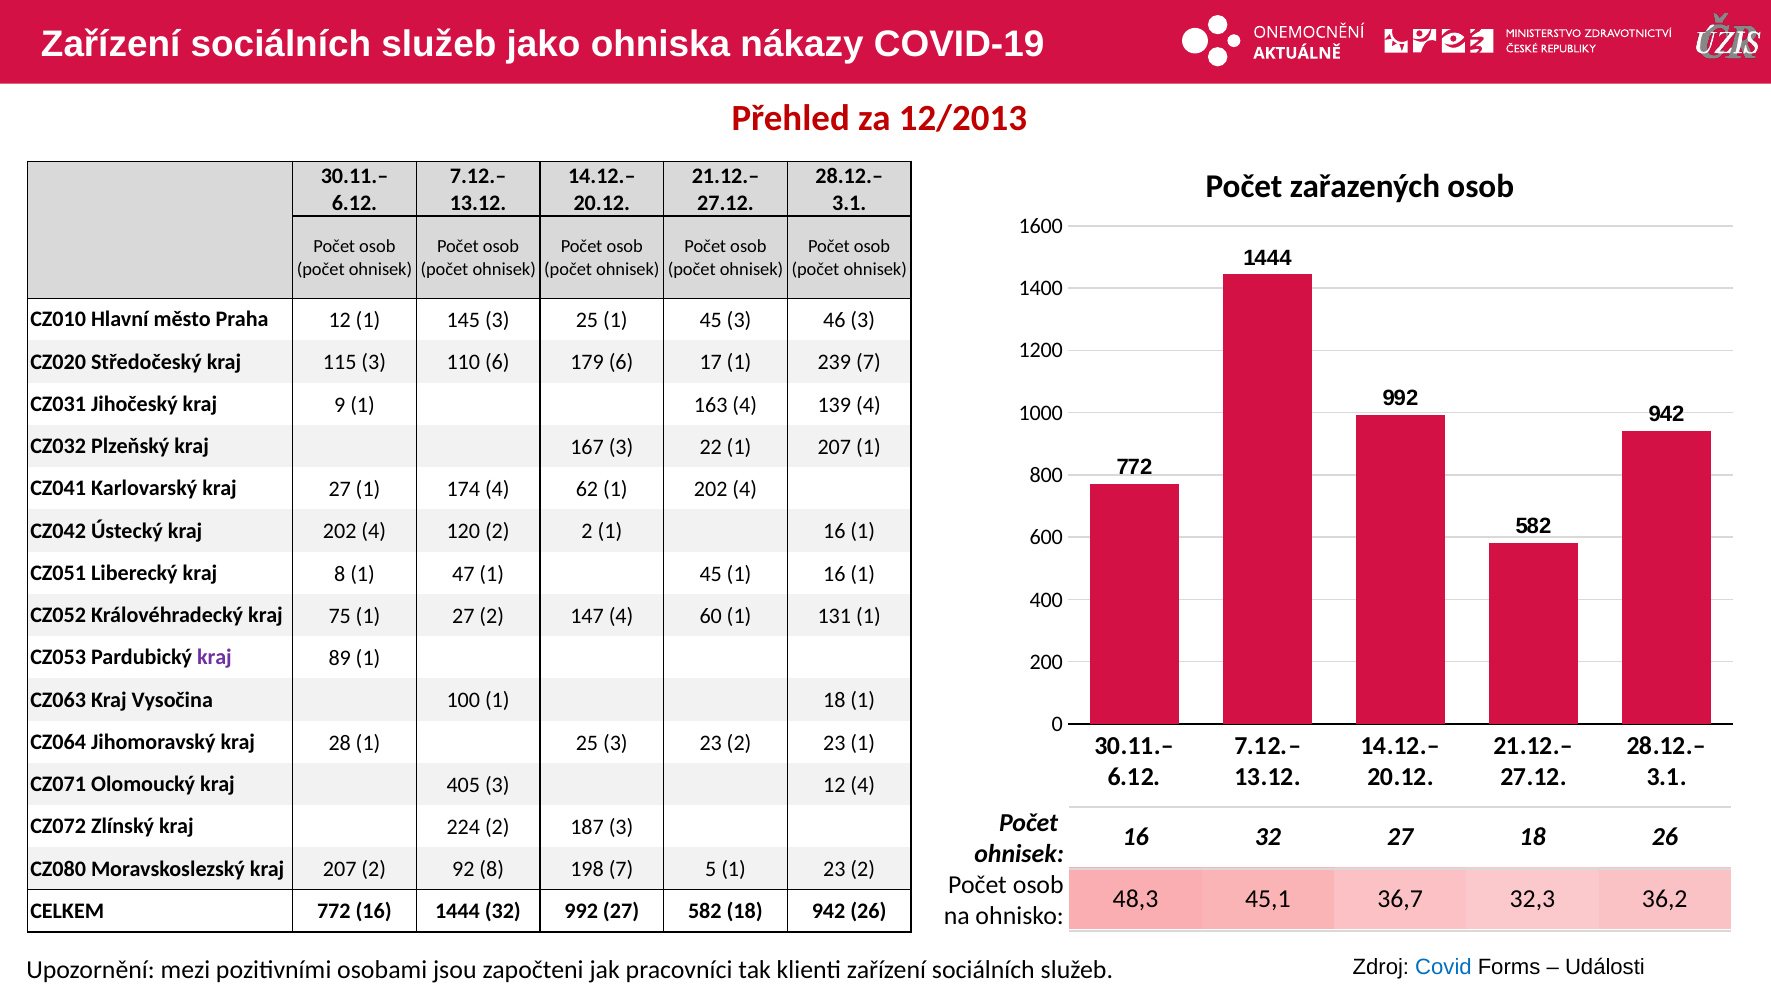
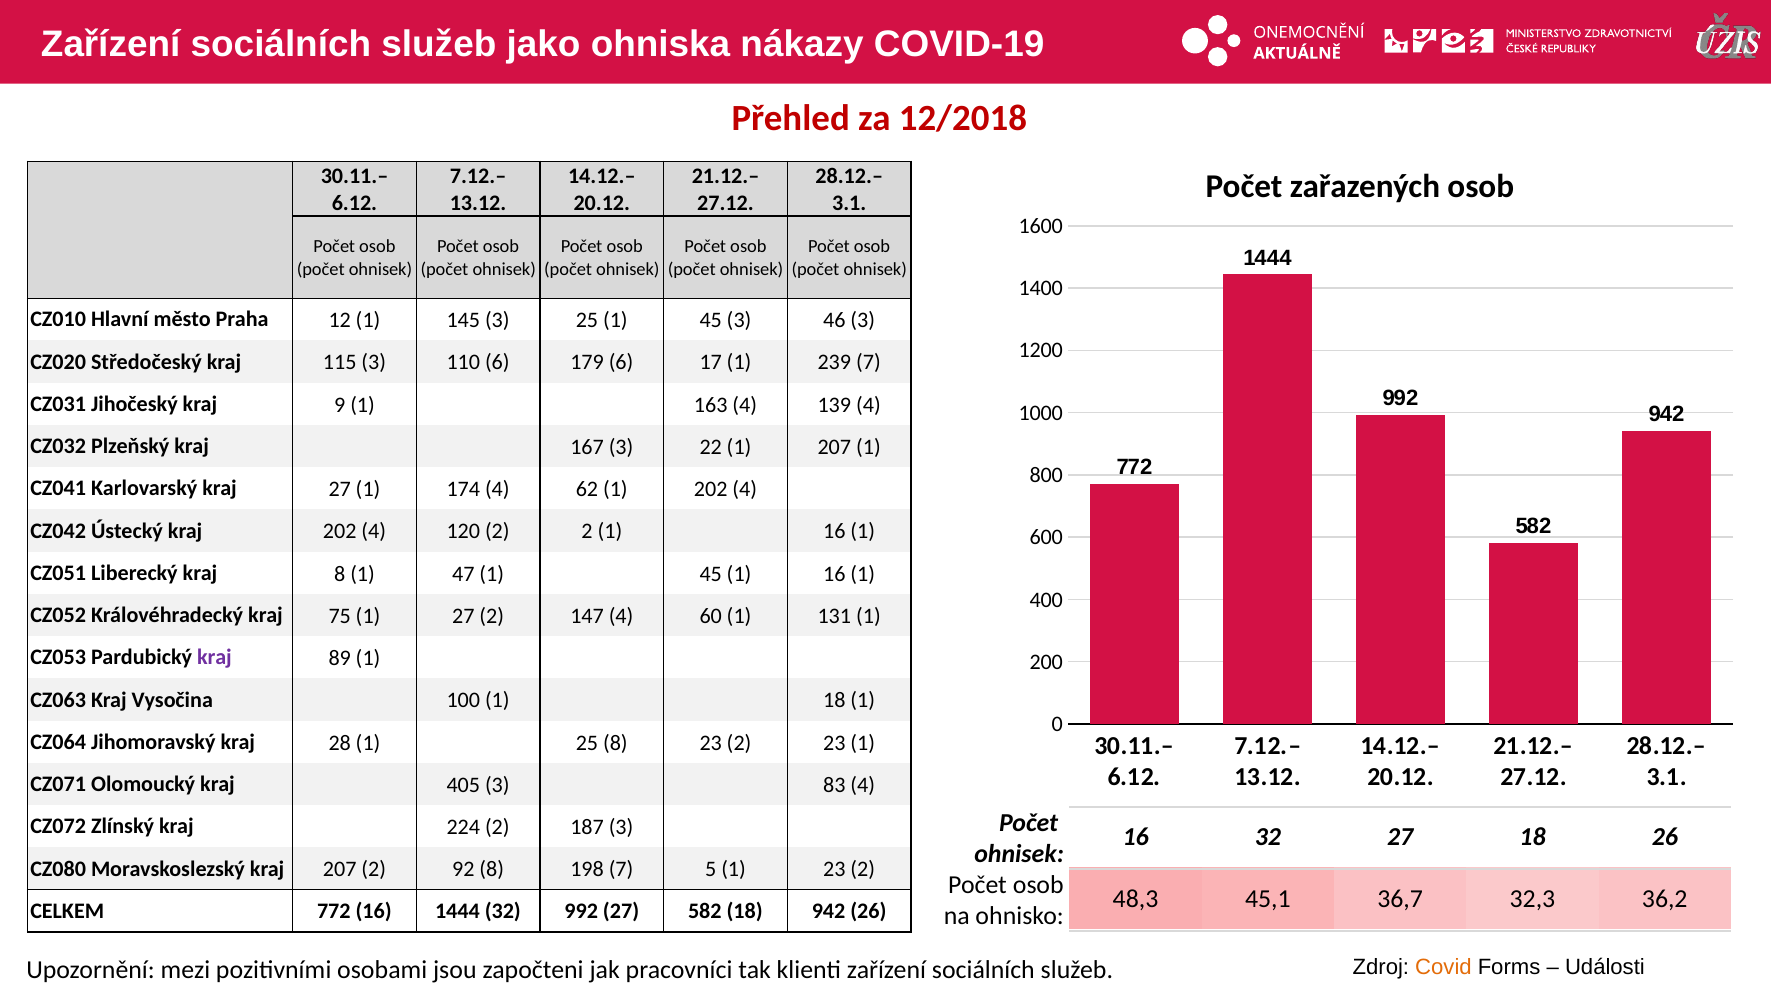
12/2013: 12/2013 -> 12/2018
25 3: 3 -> 8
3 12: 12 -> 83
Covid colour: blue -> orange
